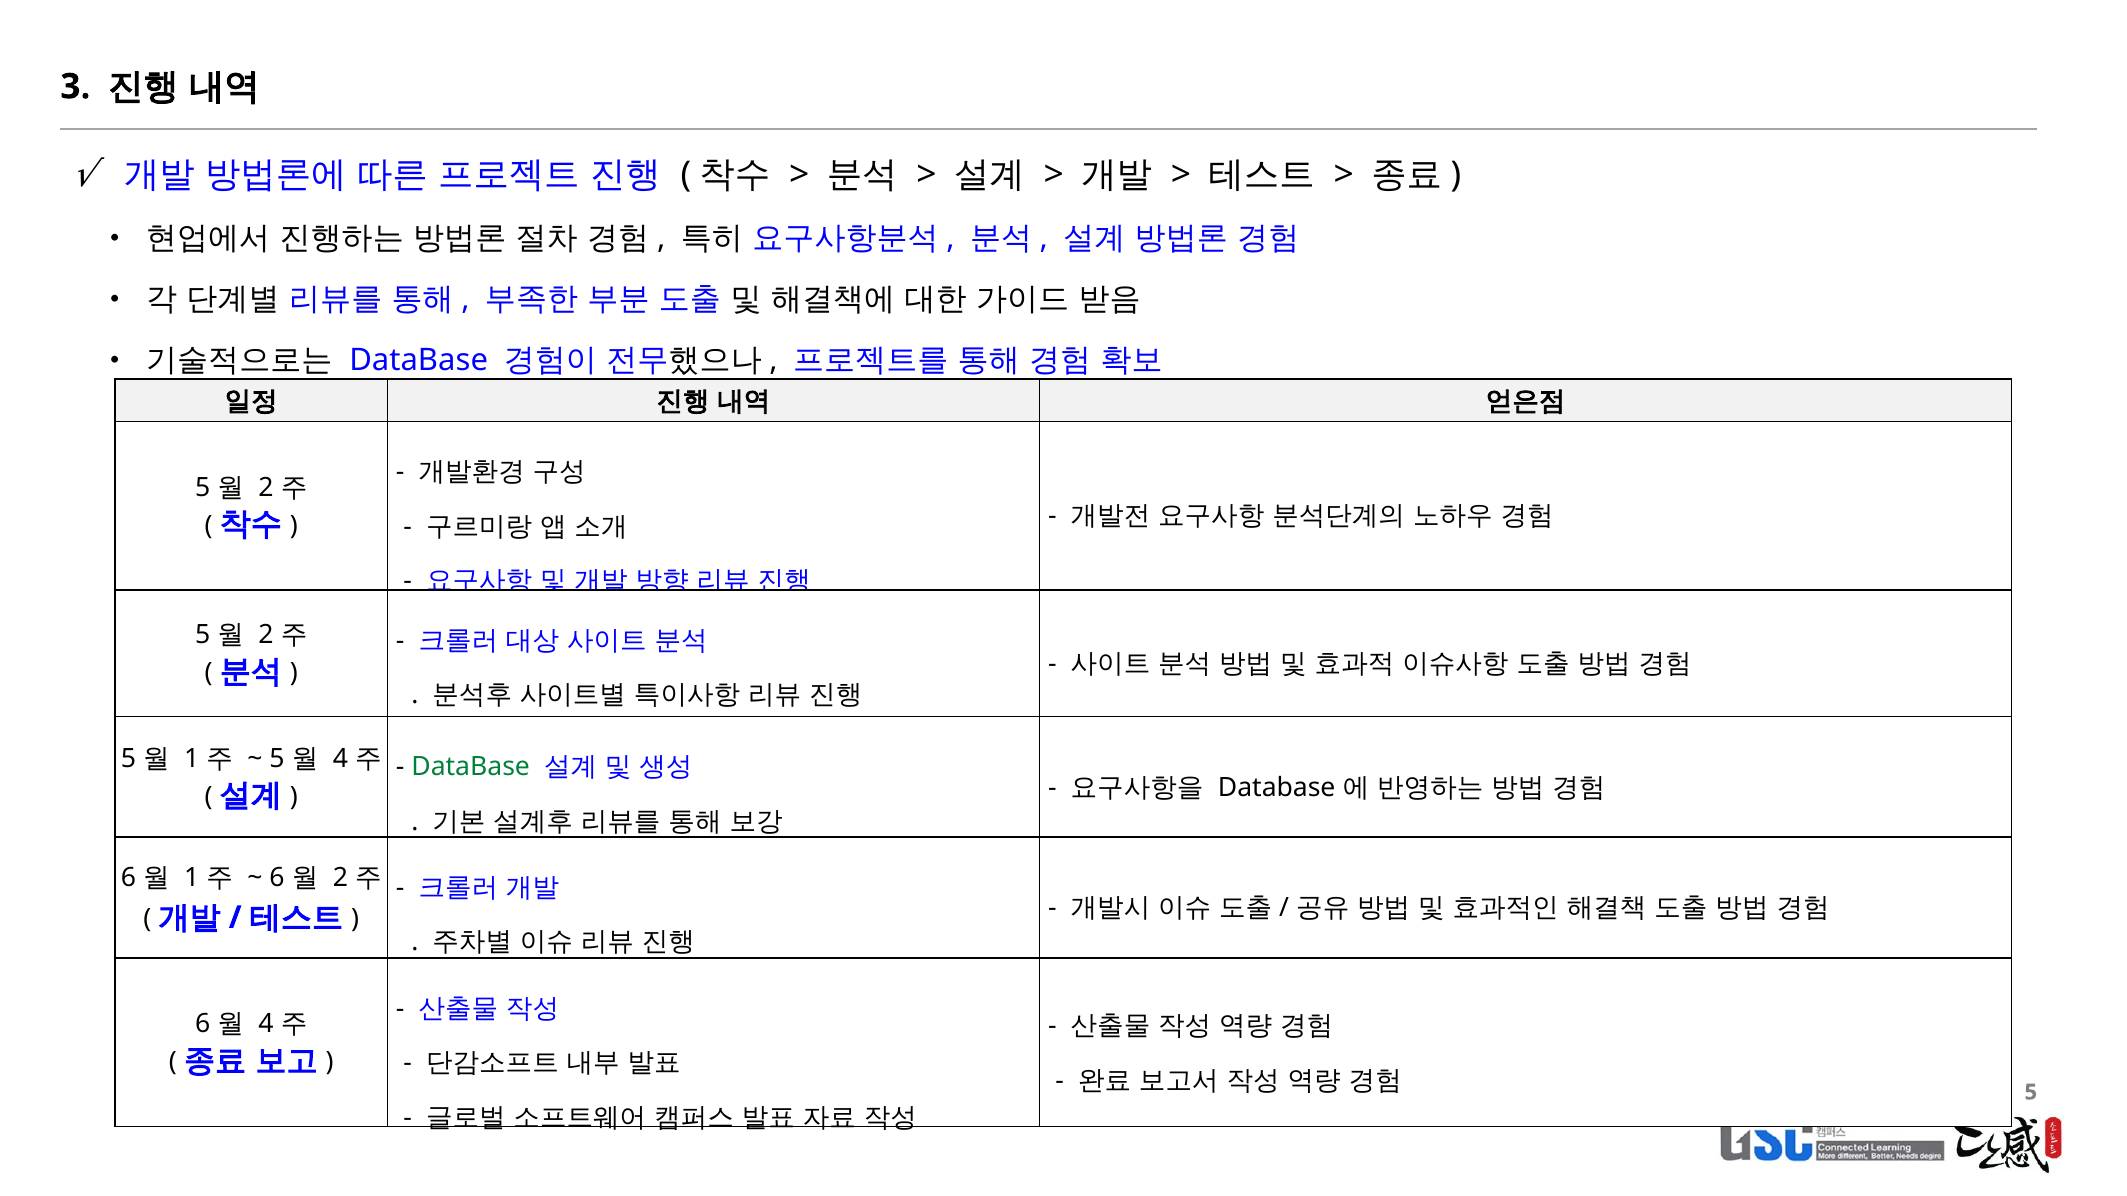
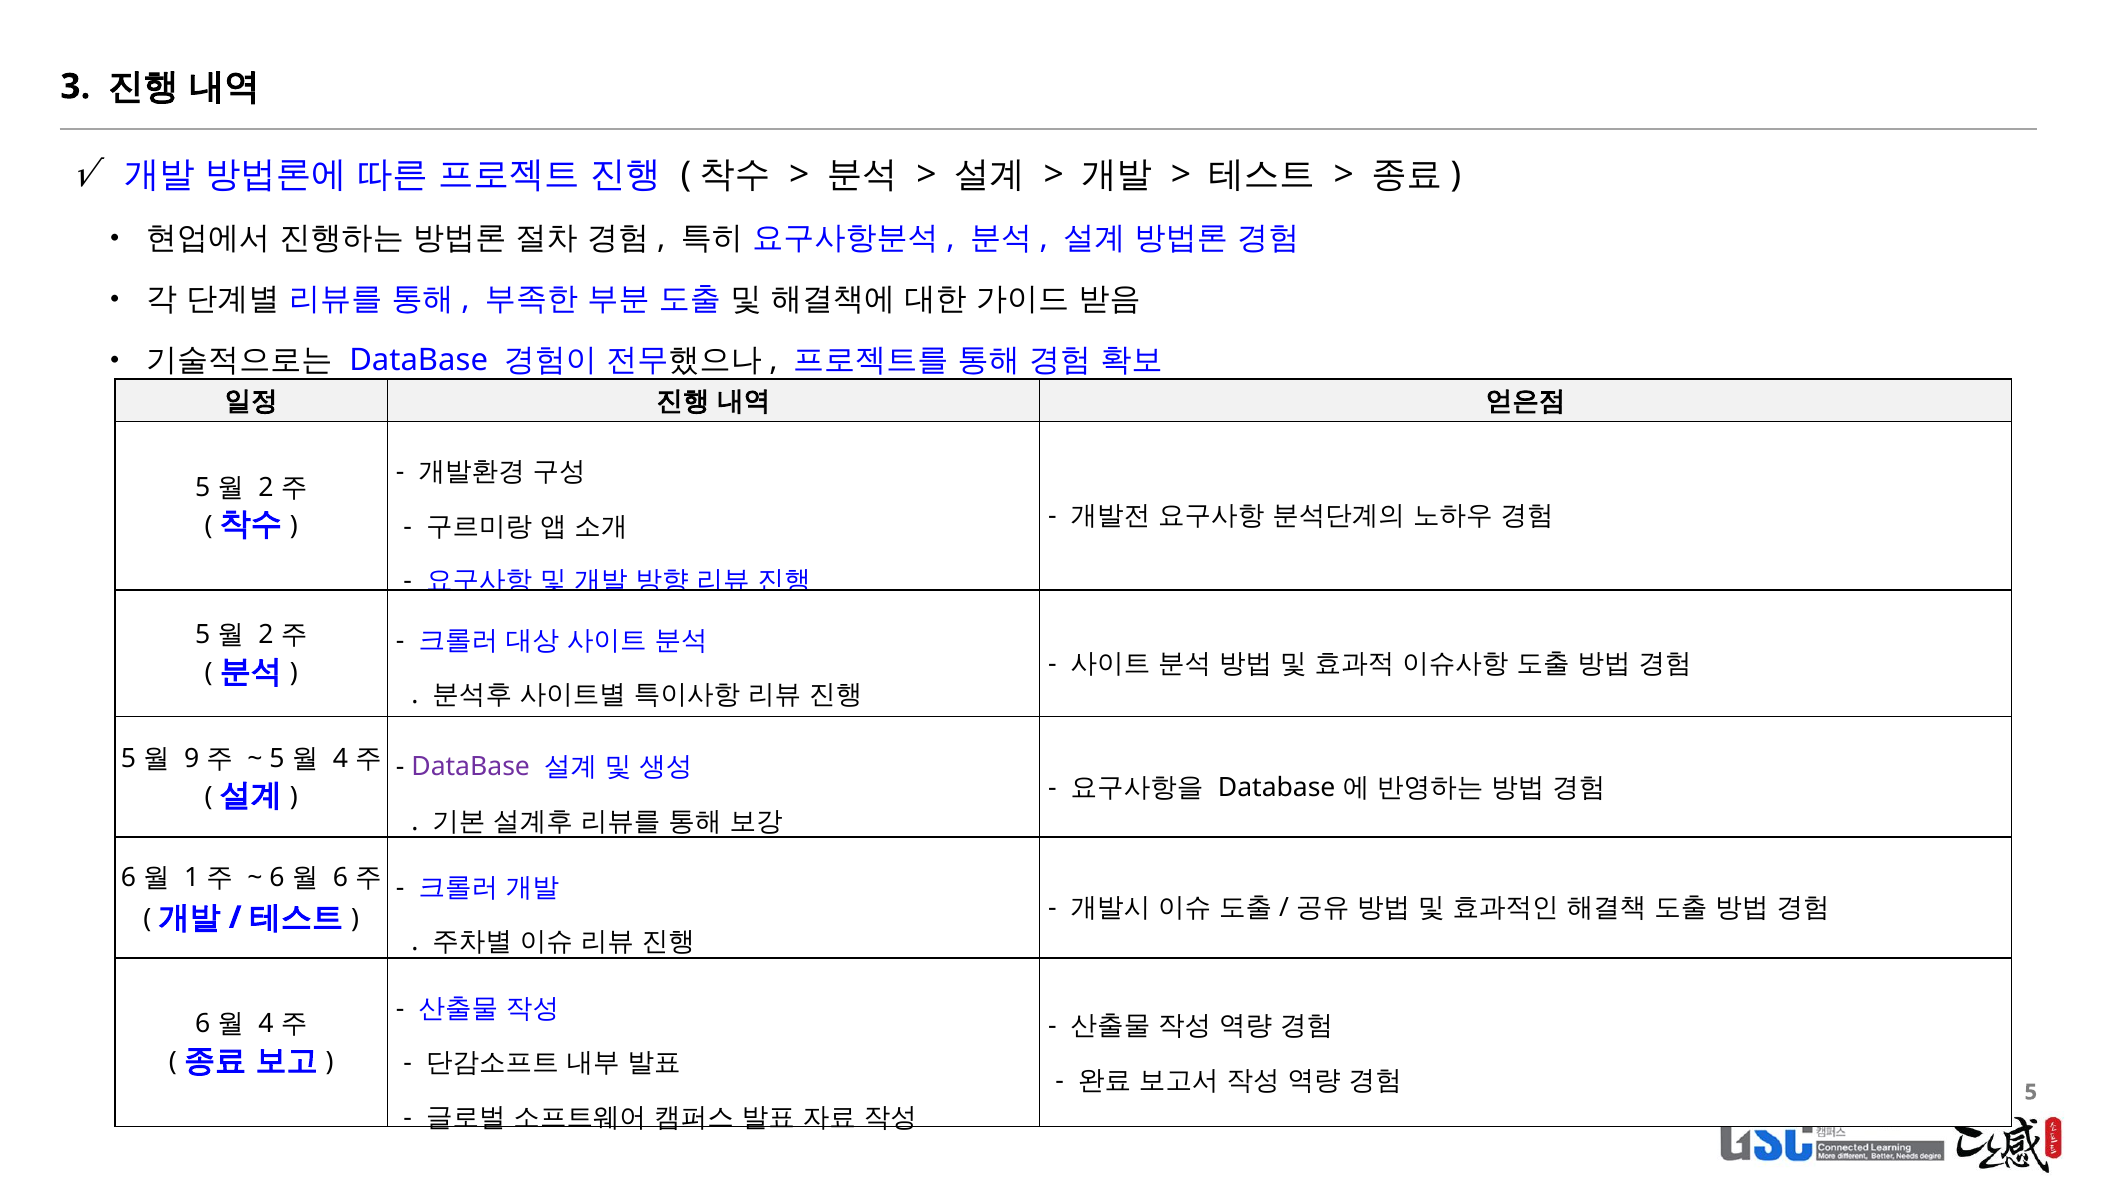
1 at (192, 759): 1 -> 9
DataBase at (471, 767) colour: green -> purple
2 at (340, 878): 2 -> 6
